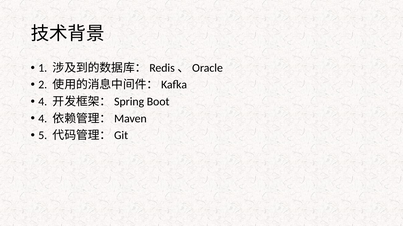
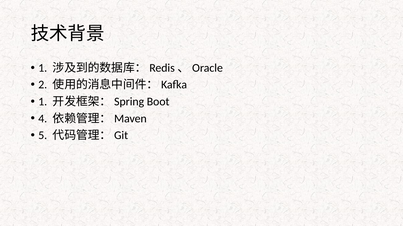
4 at (43, 102): 4 -> 1
